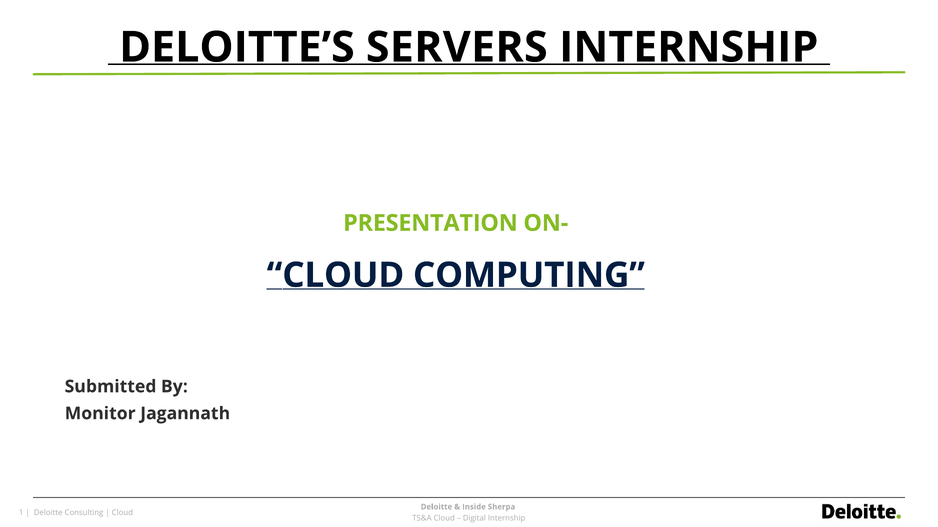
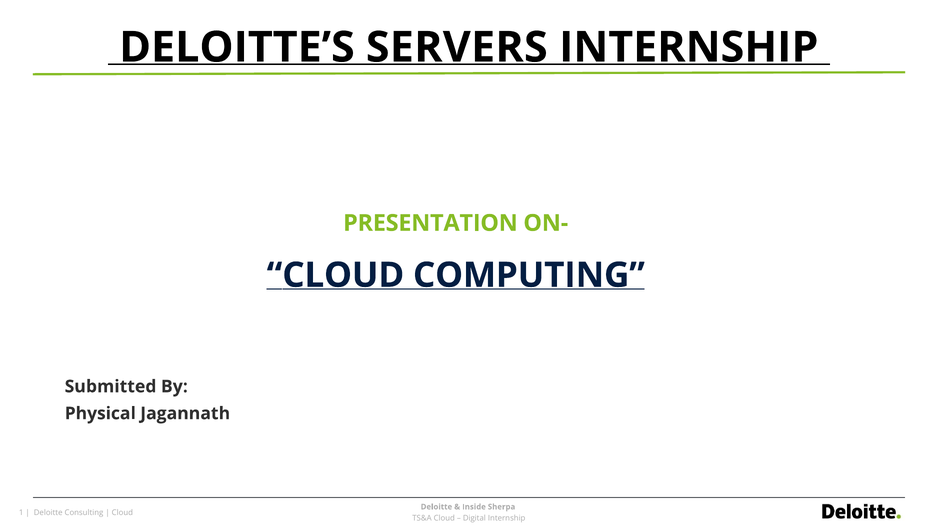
Monitor: Monitor -> Physical
